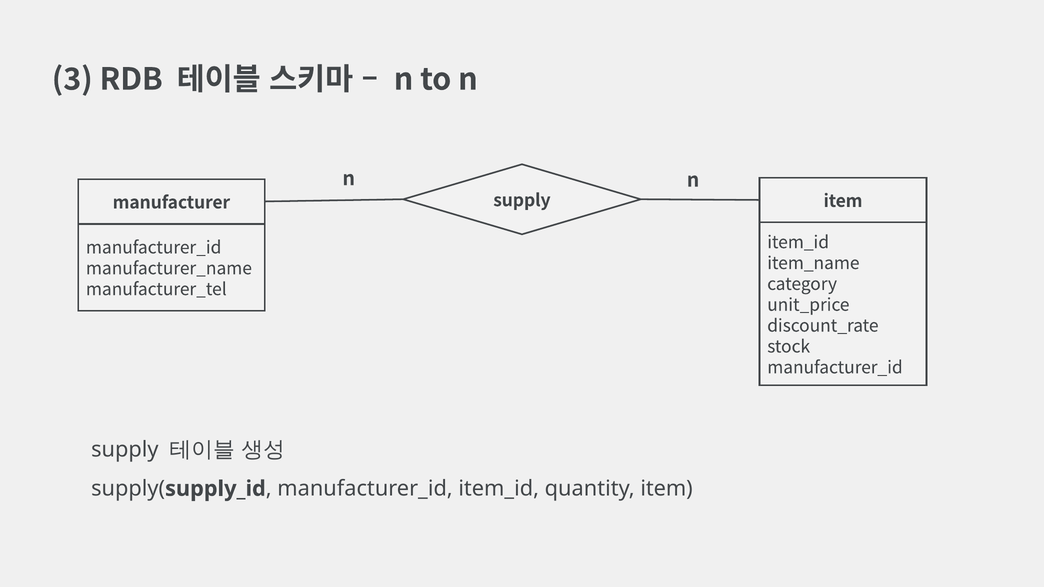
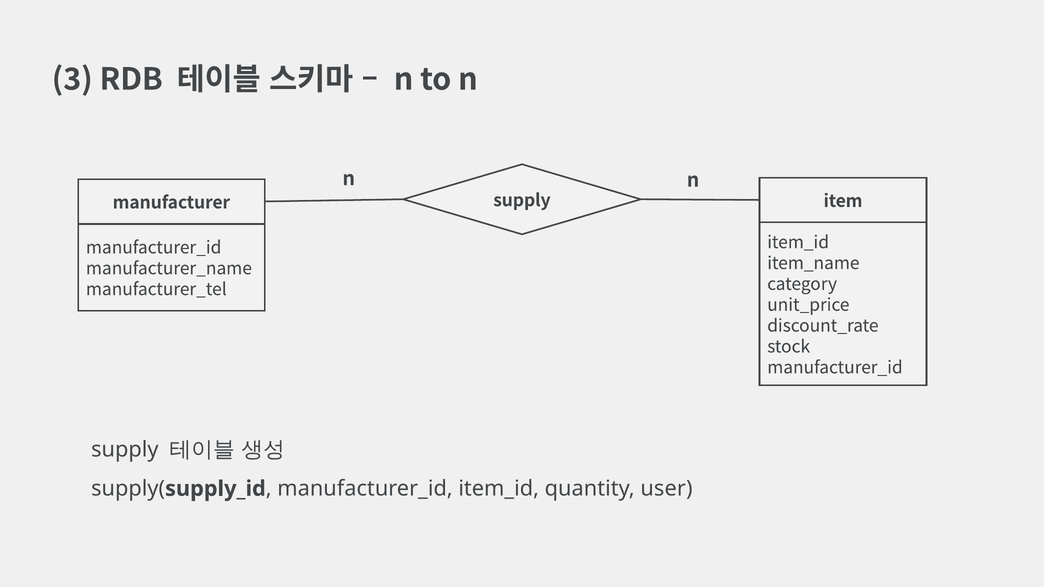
quantity item: item -> user
